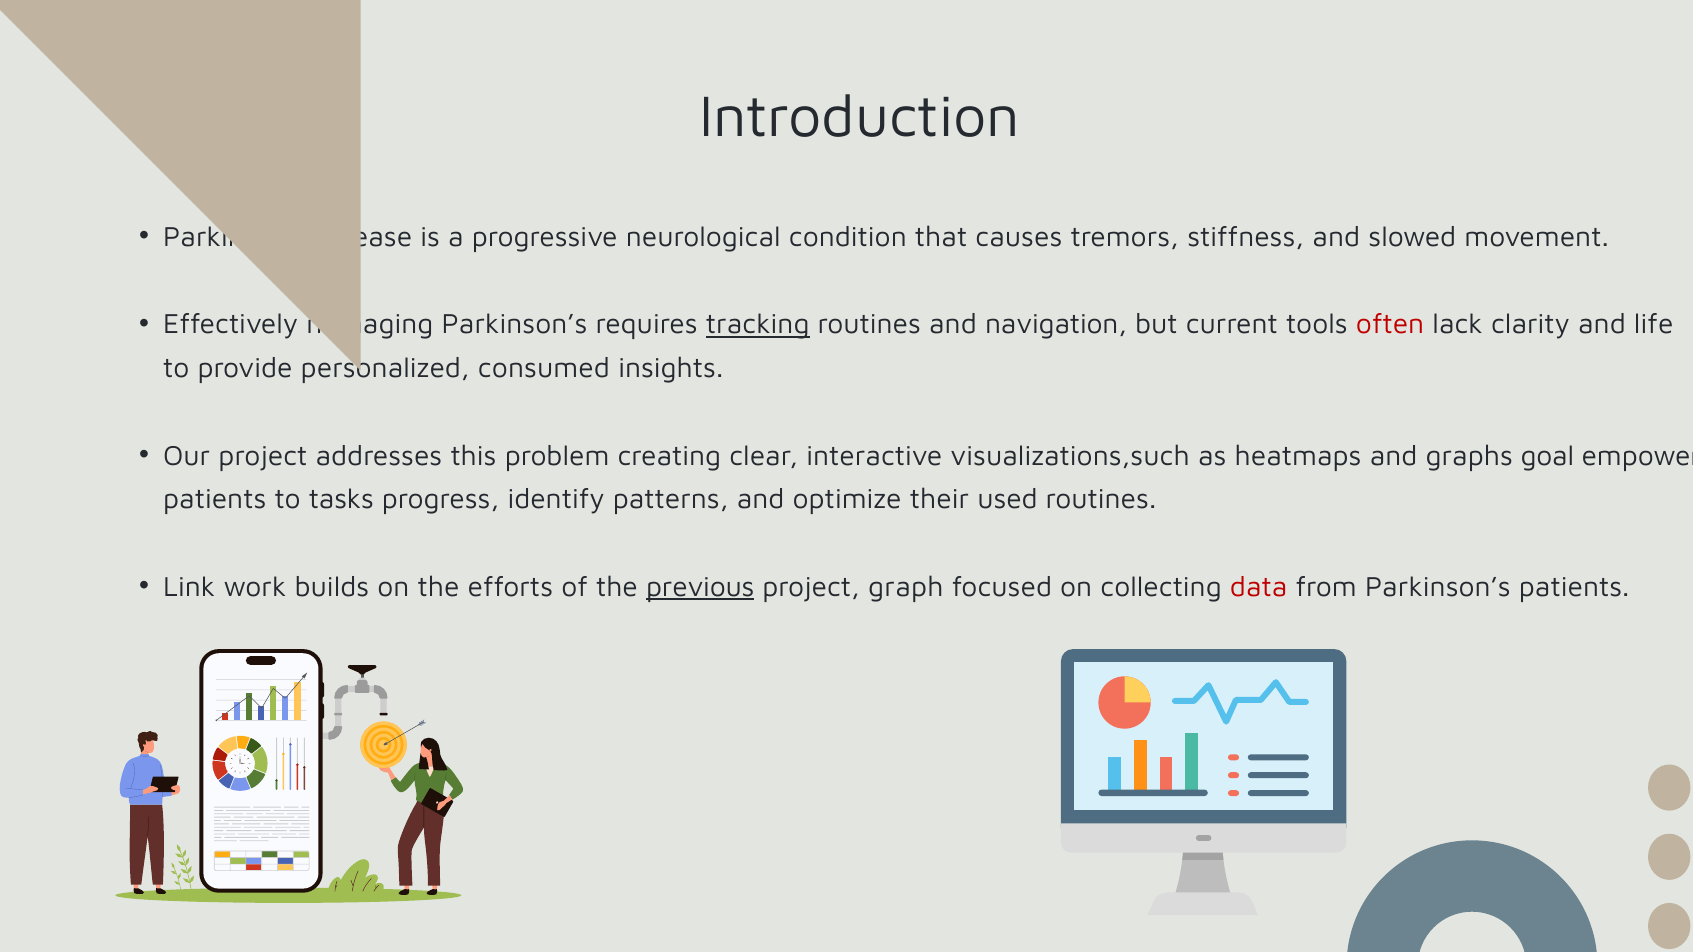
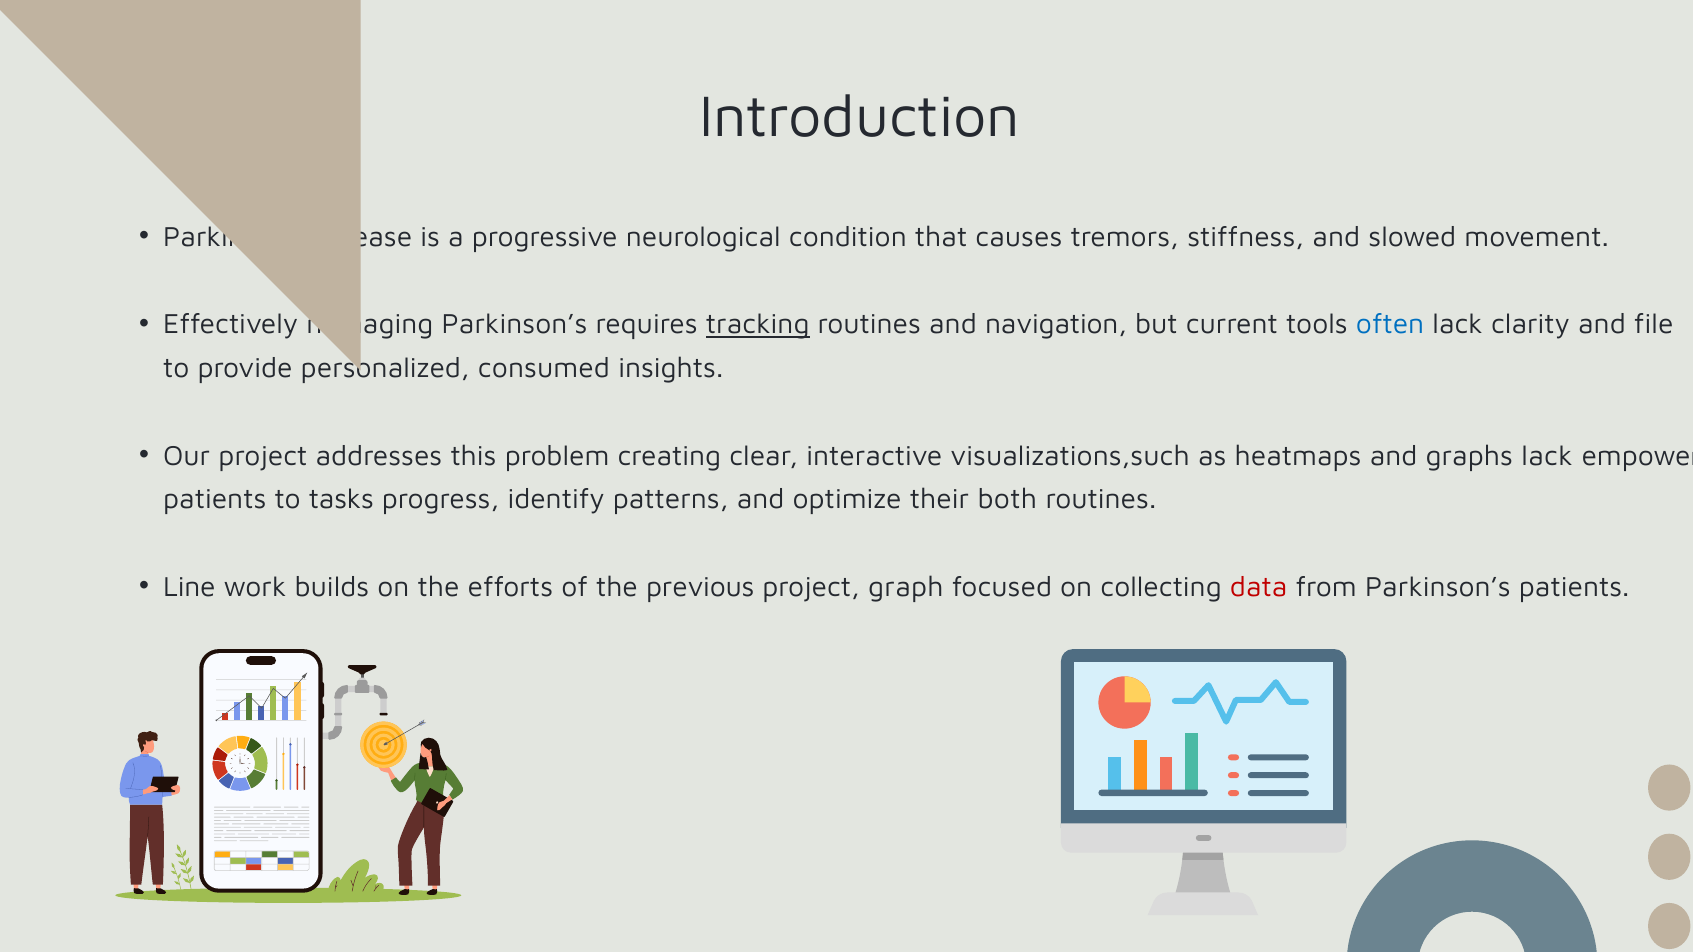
often colour: red -> blue
life: life -> file
graphs goal: goal -> lack
used: used -> both
Link: Link -> Line
previous underline: present -> none
